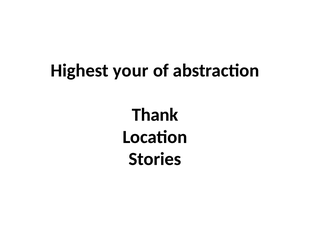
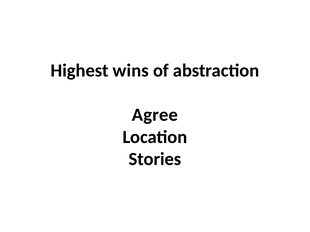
your: your -> wins
Thank: Thank -> Agree
